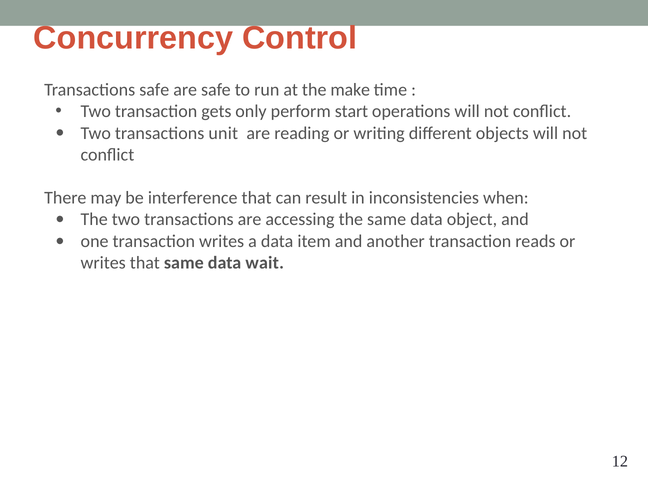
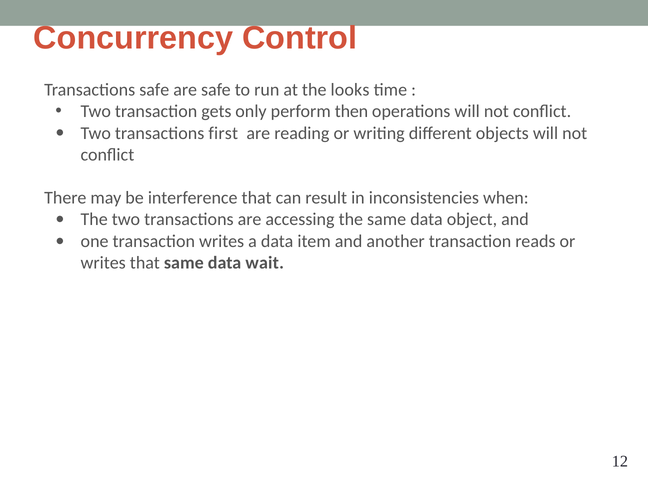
make: make -> looks
start: start -> then
unit: unit -> first
